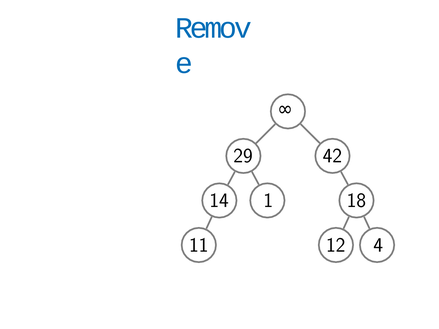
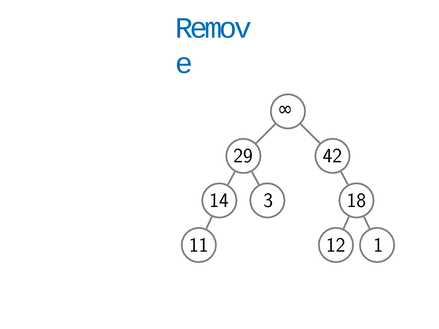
1: 1 -> 3
4: 4 -> 1
